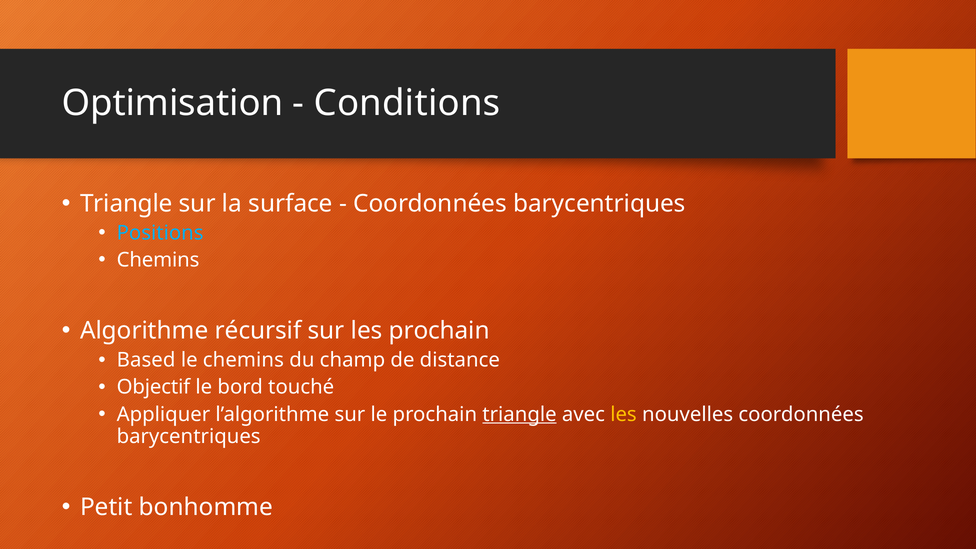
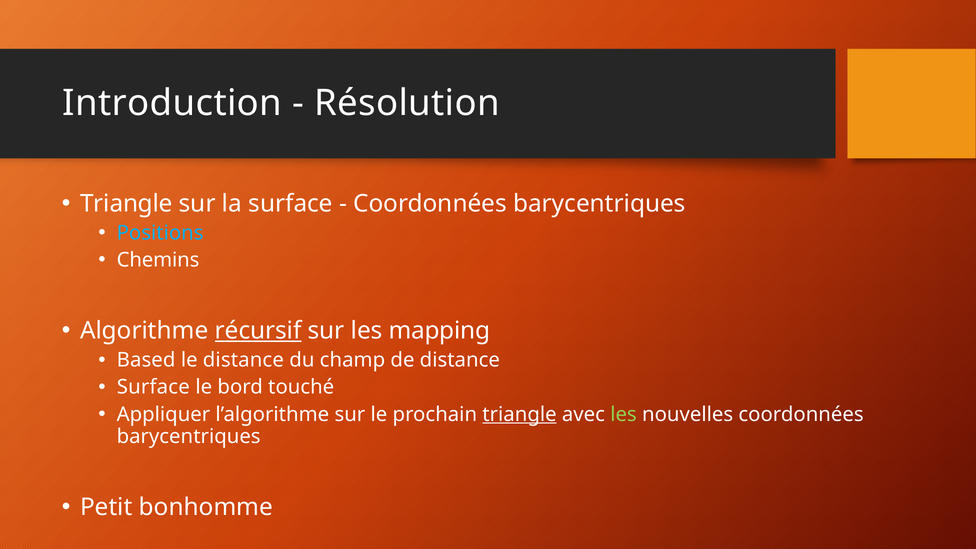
Optimisation: Optimisation -> Introduction
Conditions: Conditions -> Résolution
récursif underline: none -> present
les prochain: prochain -> mapping
le chemins: chemins -> distance
Objectif at (153, 387): Objectif -> Surface
les at (624, 414) colour: yellow -> light green
